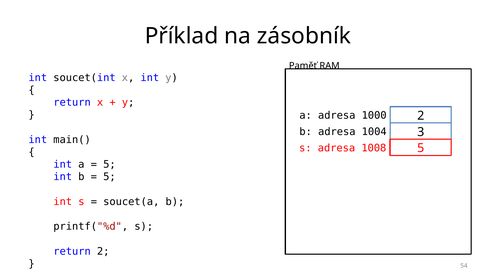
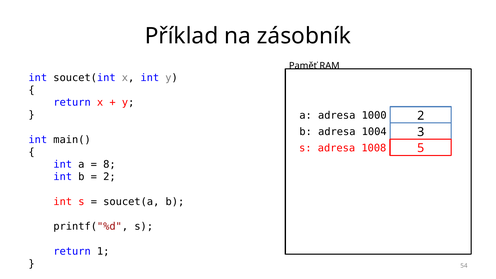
5 at (109, 165): 5 -> 8
5 at (109, 177): 5 -> 2
return 2: 2 -> 1
